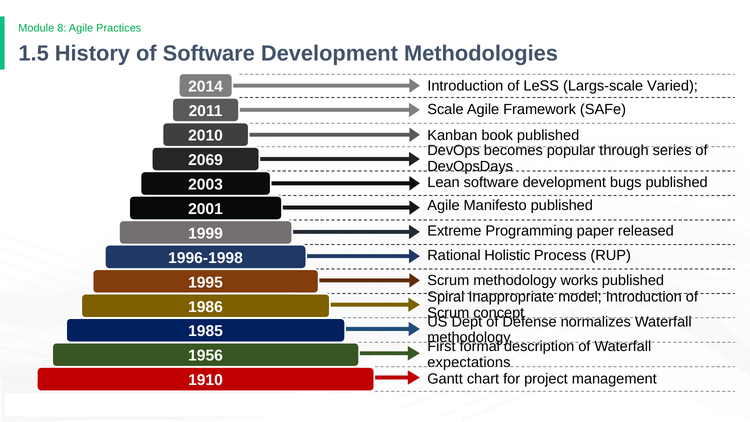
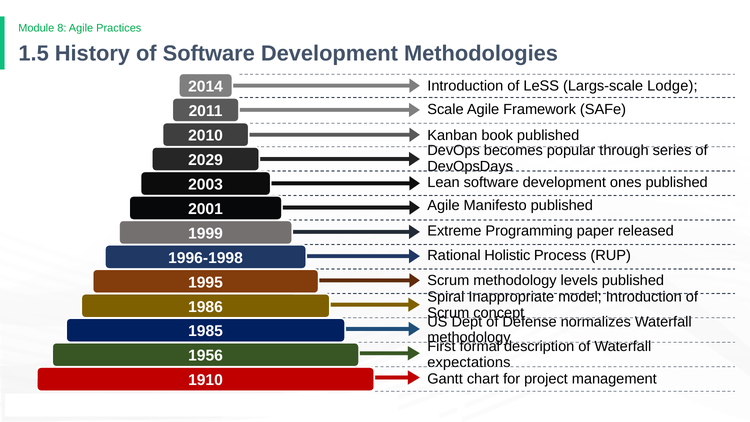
Varied: Varied -> Lodge
2069: 2069 -> 2029
bugs: bugs -> ones
works: works -> levels
